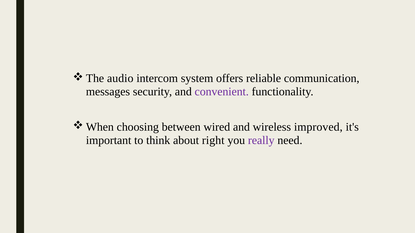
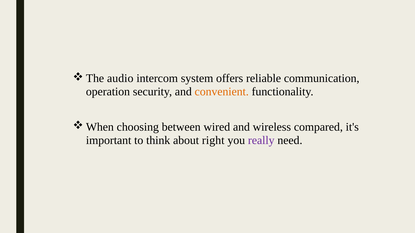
messages: messages -> operation
convenient colour: purple -> orange
improved: improved -> compared
